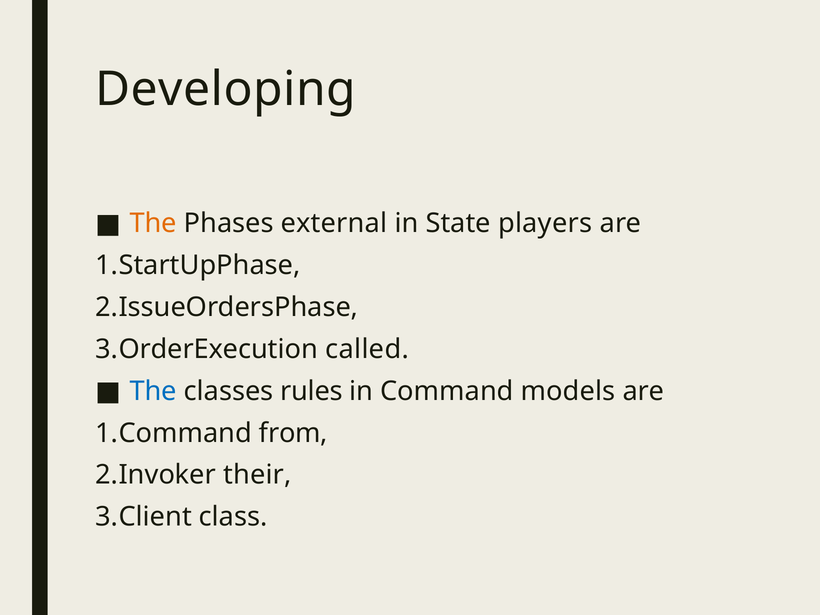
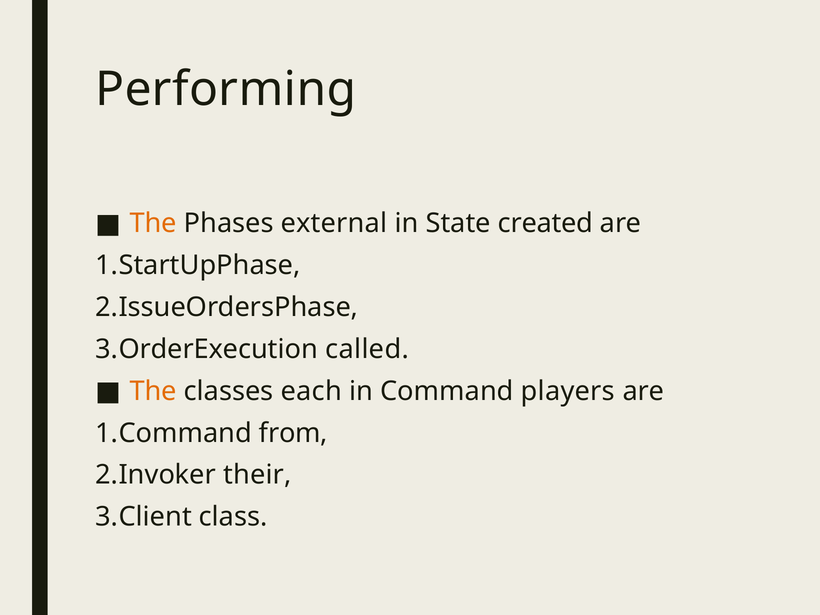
Developing: Developing -> Performing
players: players -> created
The at (153, 391) colour: blue -> orange
rules: rules -> each
models: models -> players
